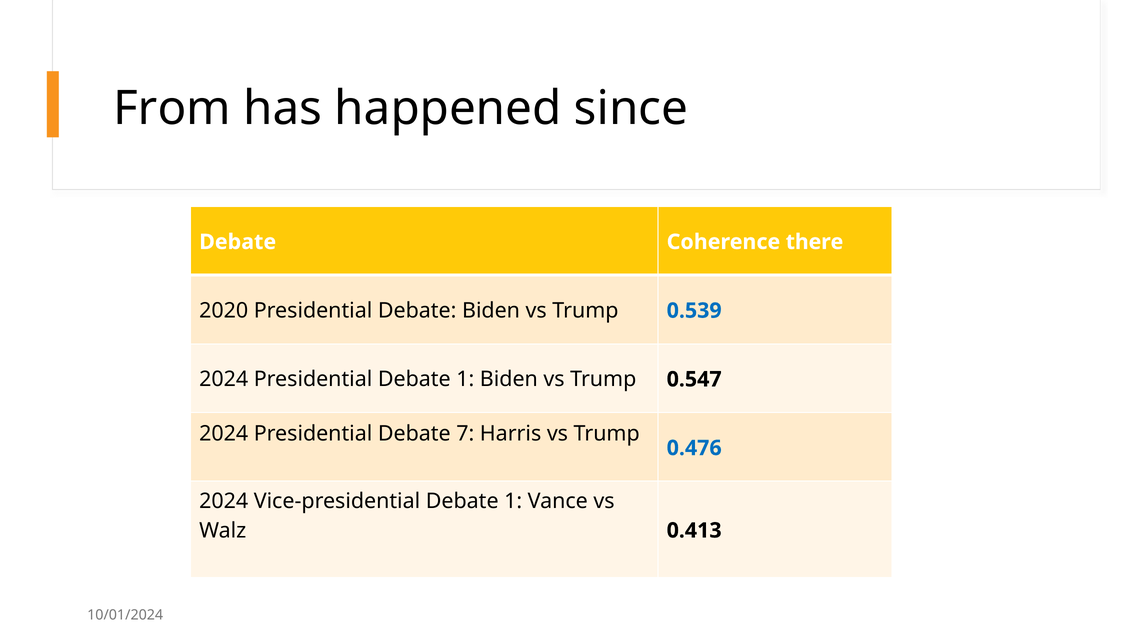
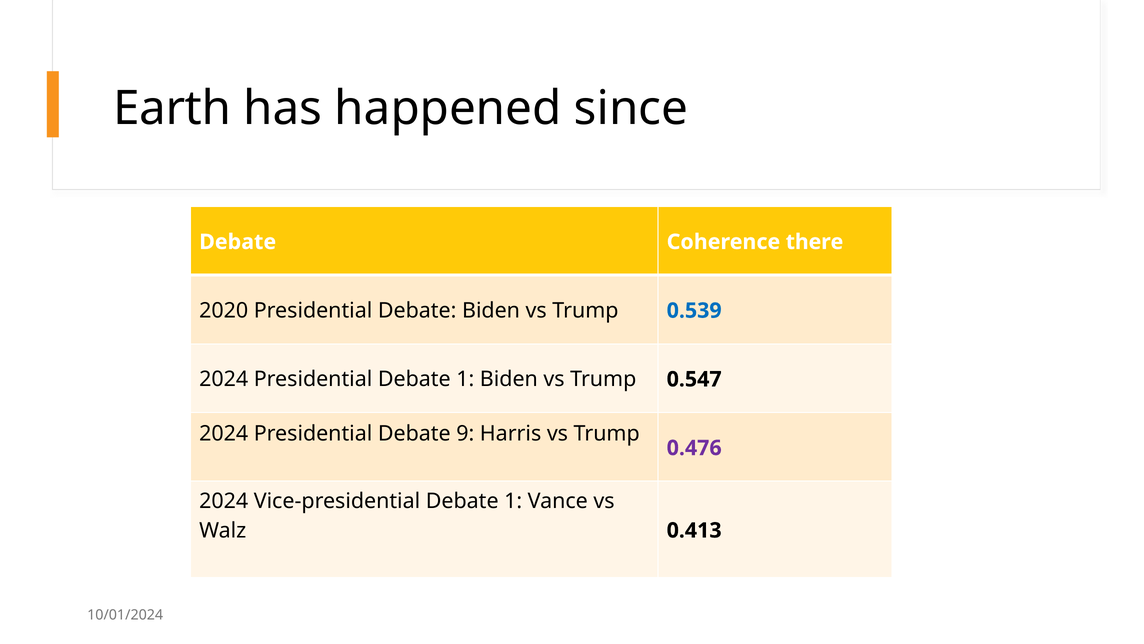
From: From -> Earth
7: 7 -> 9
0.476 colour: blue -> purple
